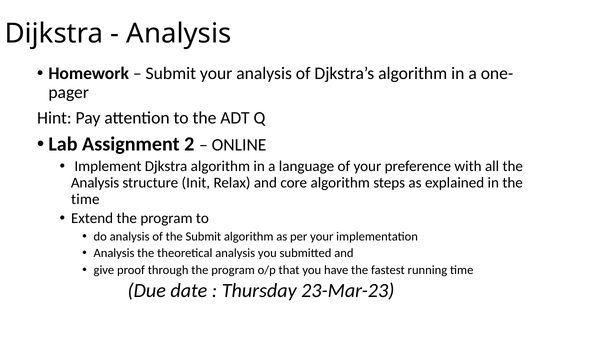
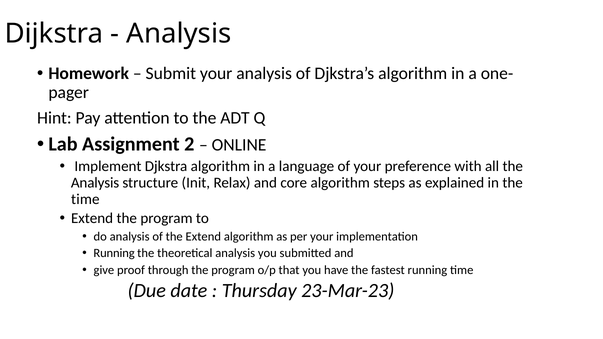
the Submit: Submit -> Extend
Analysis at (114, 253): Analysis -> Running
